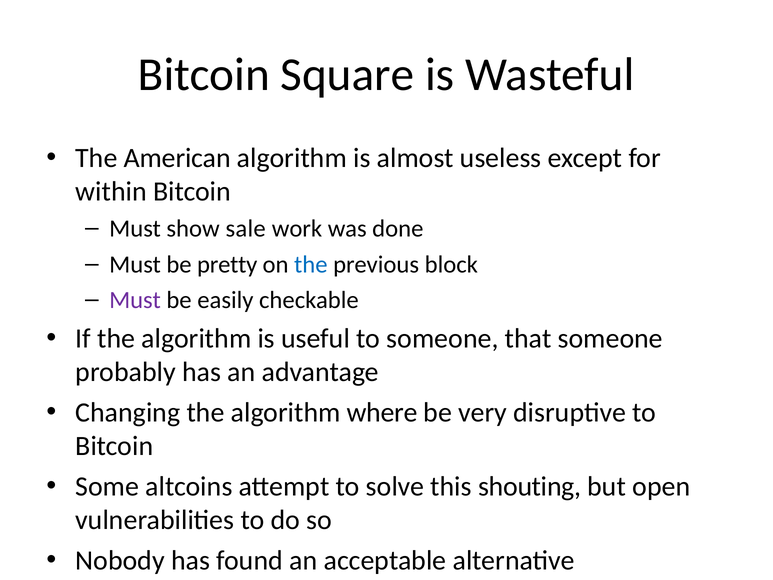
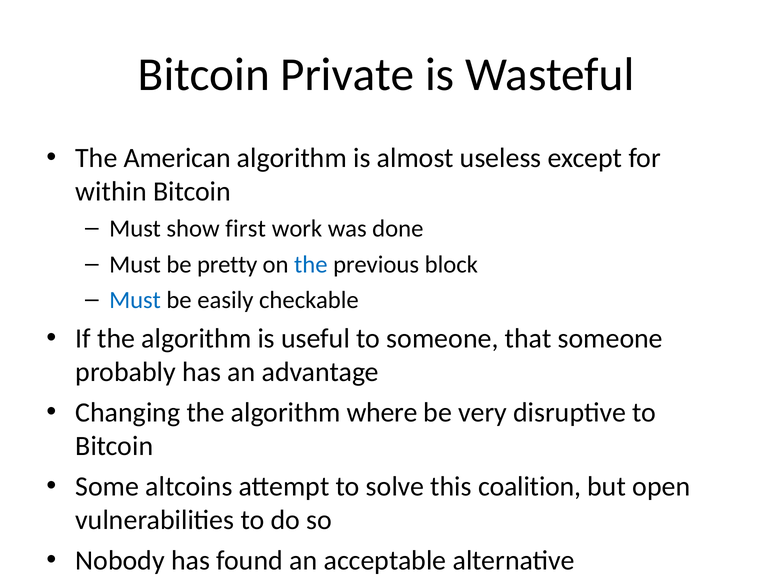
Square: Square -> Private
sale: sale -> first
Must at (135, 300) colour: purple -> blue
shouting: shouting -> coalition
